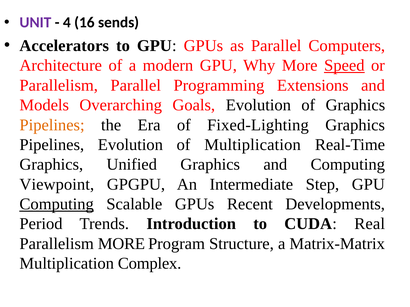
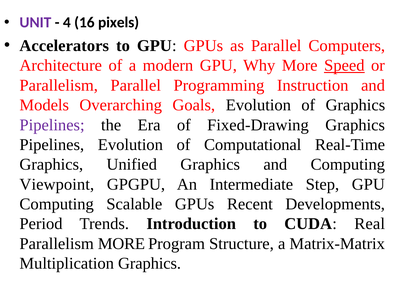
sends: sends -> pixels
Extensions: Extensions -> Instruction
Pipelines at (52, 125) colour: orange -> purple
Fixed-Lighting: Fixed-Lighting -> Fixed-Drawing
of Multiplication: Multiplication -> Computational
Computing at (57, 204) underline: present -> none
Multiplication Complex: Complex -> Graphics
